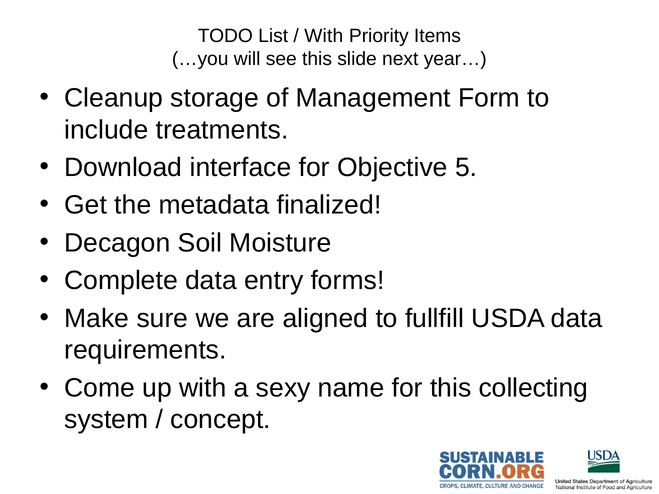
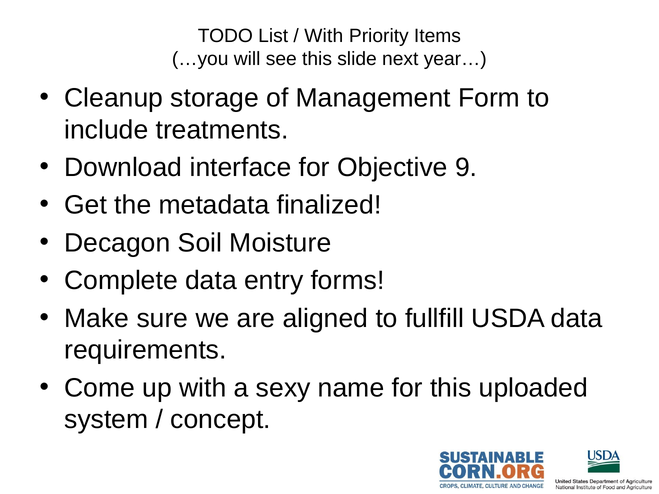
5: 5 -> 9
collecting: collecting -> uploaded
